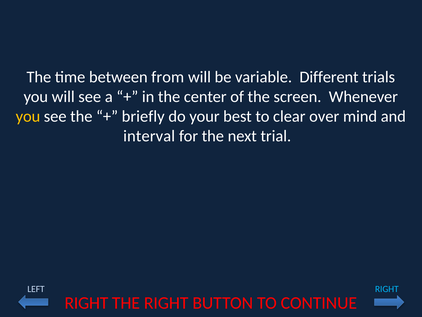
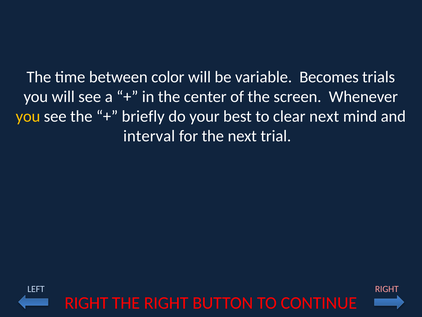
from: from -> color
Different: Different -> Becomes
clear over: over -> next
RIGHT at (387, 289) colour: light blue -> pink
